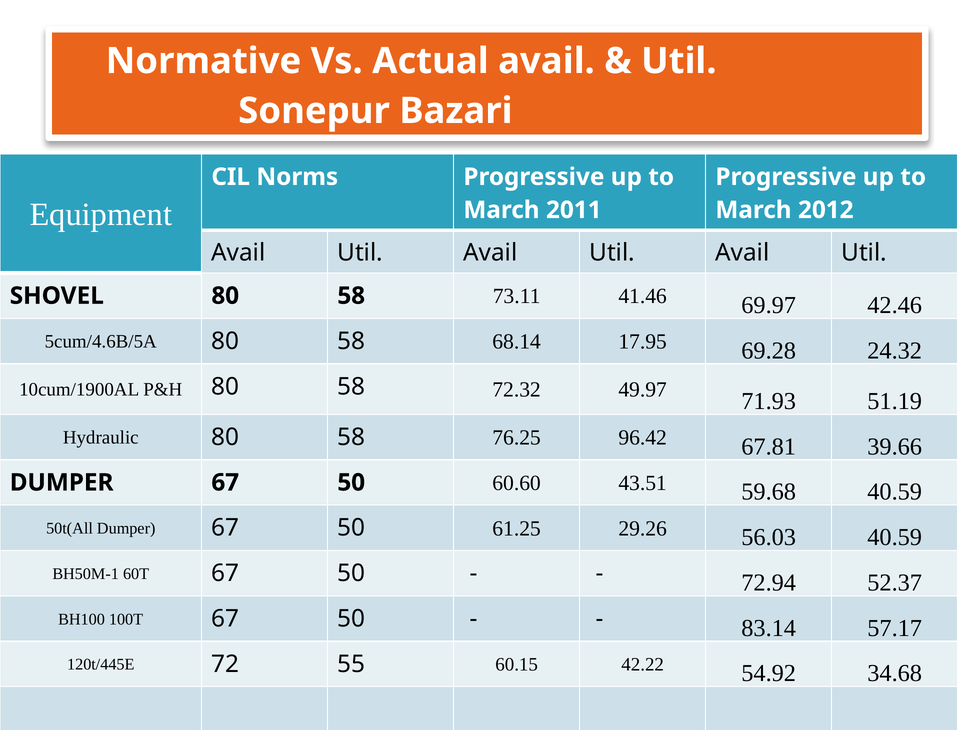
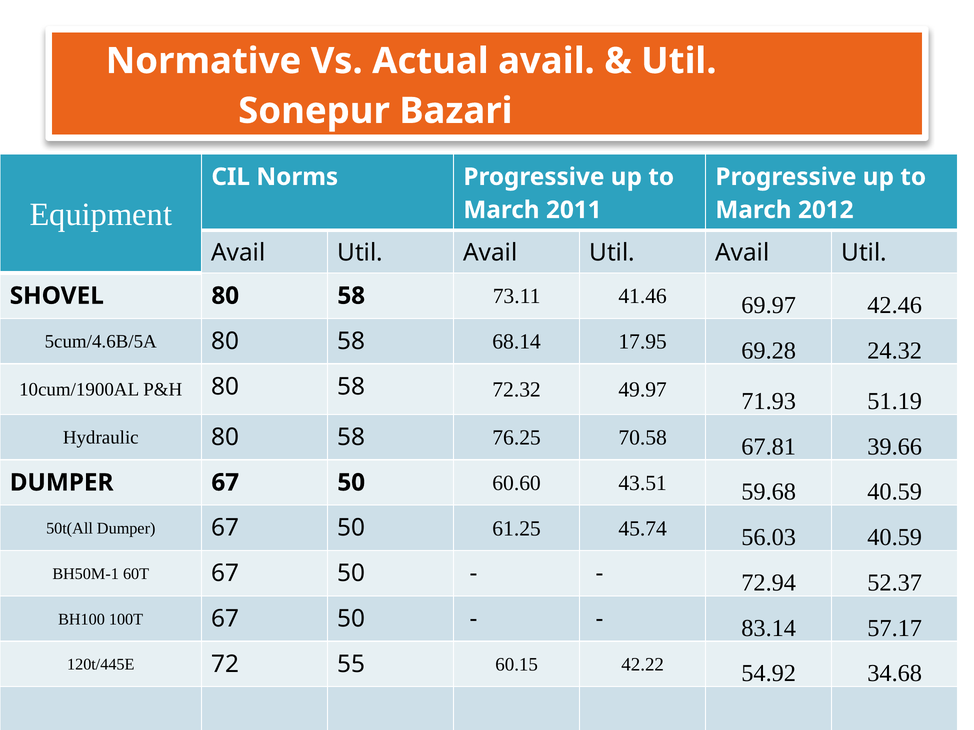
96.42: 96.42 -> 70.58
29.26: 29.26 -> 45.74
